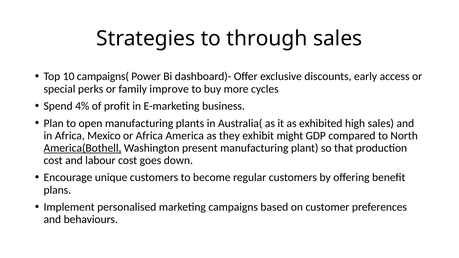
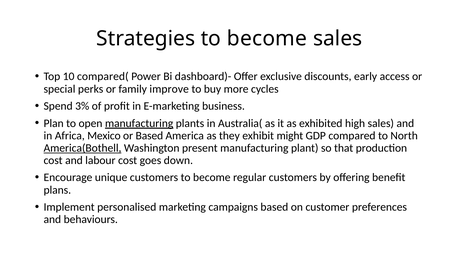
Strategies to through: through -> become
campaigns(: campaigns( -> compared(
4%: 4% -> 3%
manufacturing at (139, 123) underline: none -> present
or Africa: Africa -> Based
